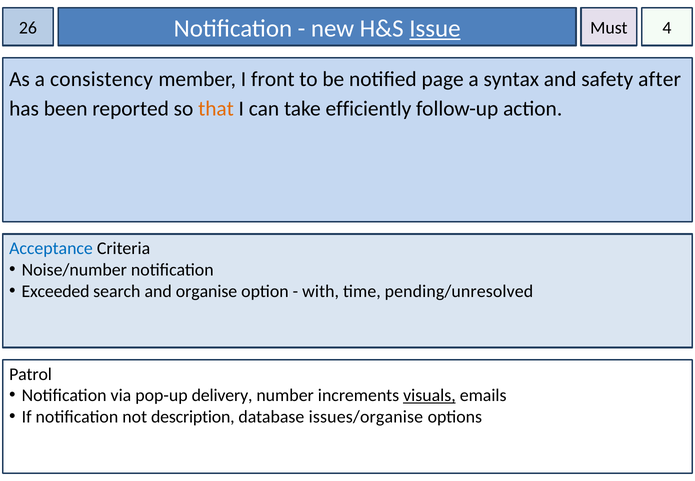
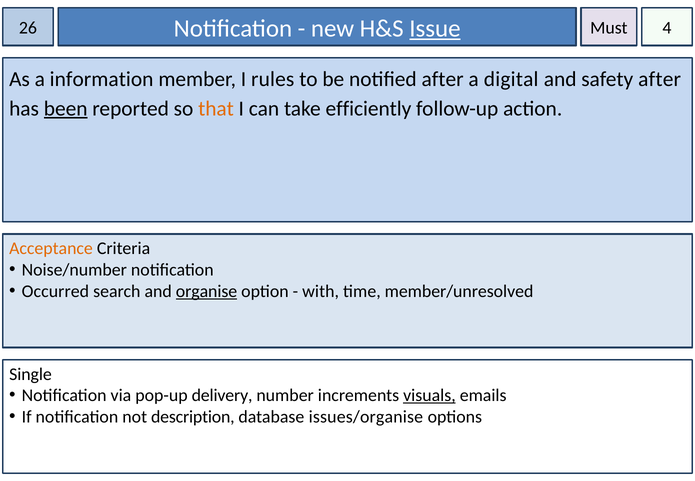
consistency: consistency -> information
front: front -> rules
notified page: page -> after
syntax: syntax -> digital
been underline: none -> present
Acceptance colour: blue -> orange
Exceeded: Exceeded -> Occurred
organise underline: none -> present
pending/unresolved: pending/unresolved -> member/unresolved
Patrol: Patrol -> Single
